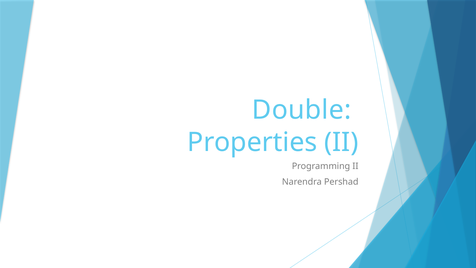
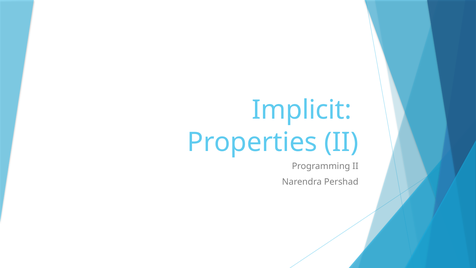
Double: Double -> Implicit
